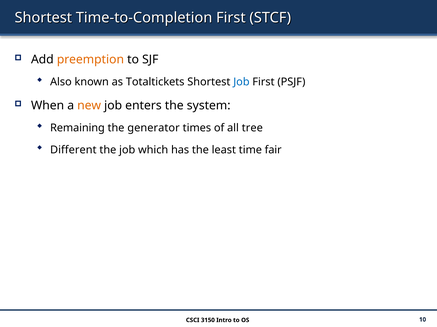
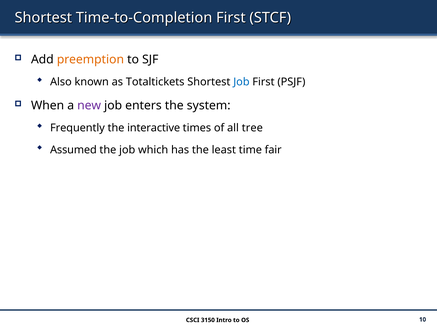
new colour: orange -> purple
Remaining: Remaining -> Frequently
generator: generator -> interactive
Different: Different -> Assumed
